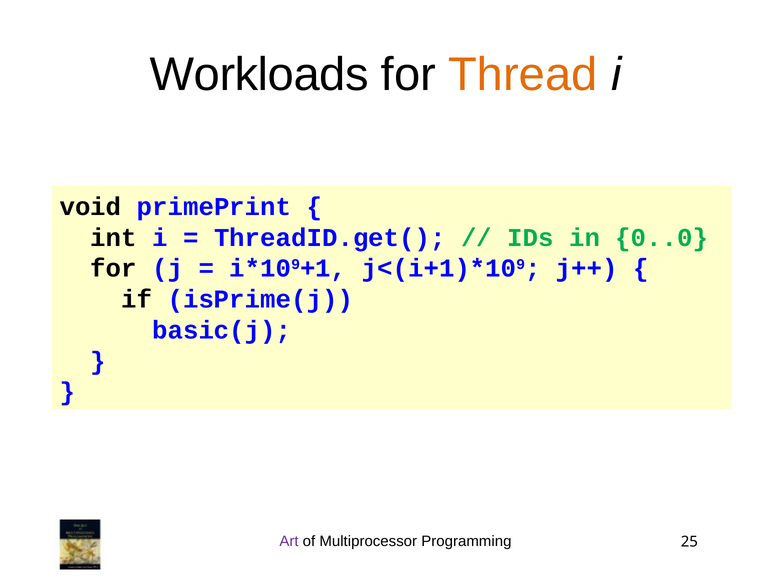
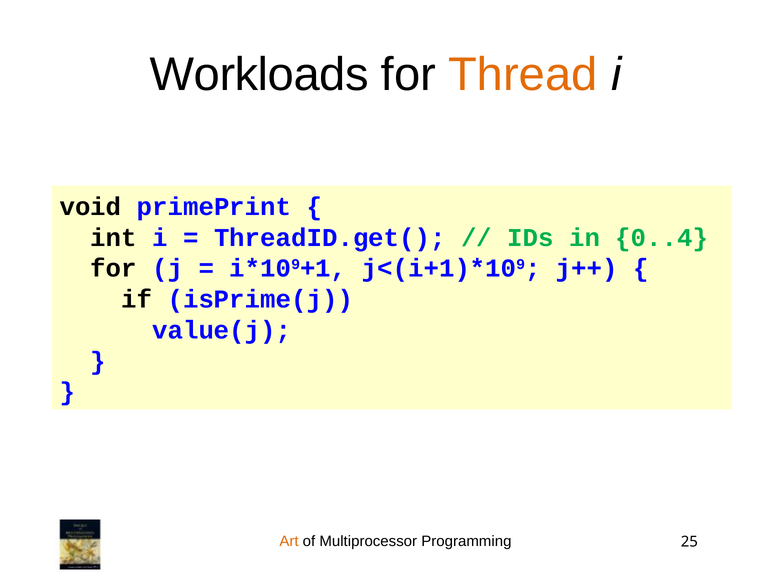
0..0: 0..0 -> 0..4
basic(j: basic(j -> value(j
Art colour: purple -> orange
